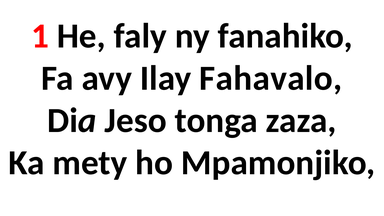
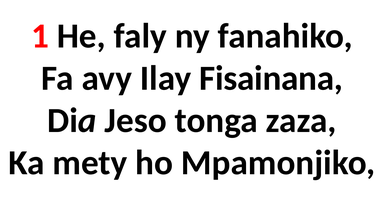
Fahavalo: Fahavalo -> Fisainana
